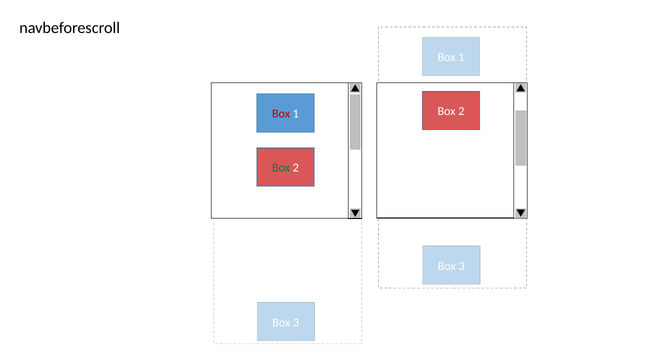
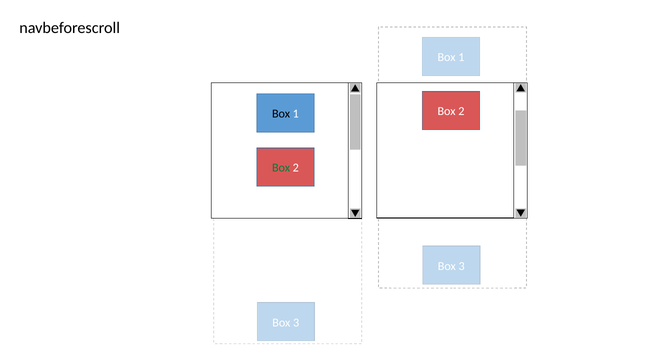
Box at (281, 114) colour: red -> black
